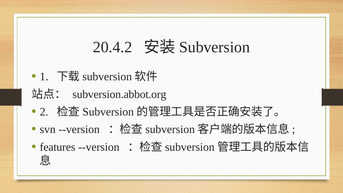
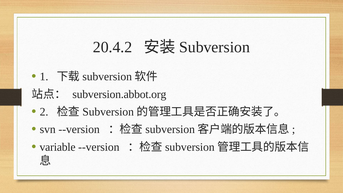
features: features -> variable
